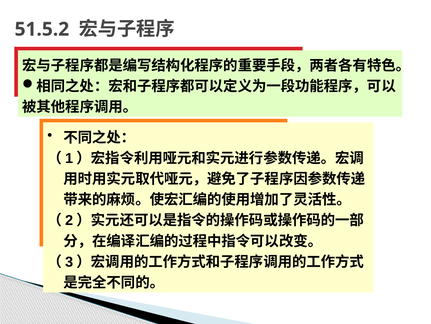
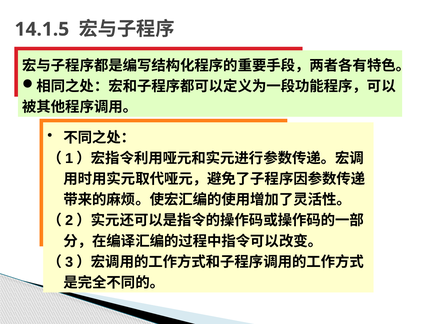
51.5.2: 51.5.2 -> 14.1.5
